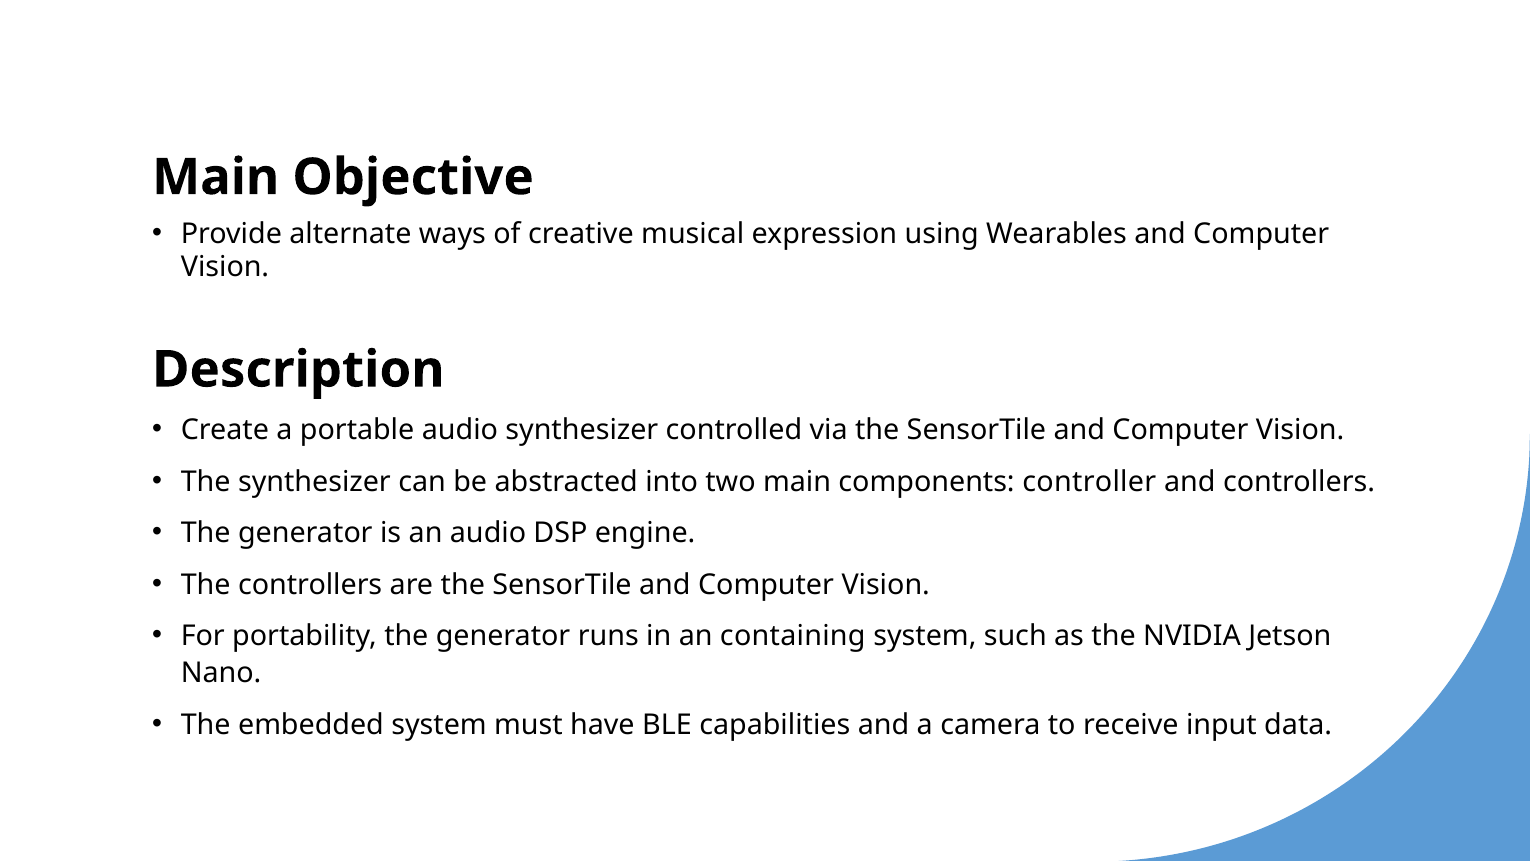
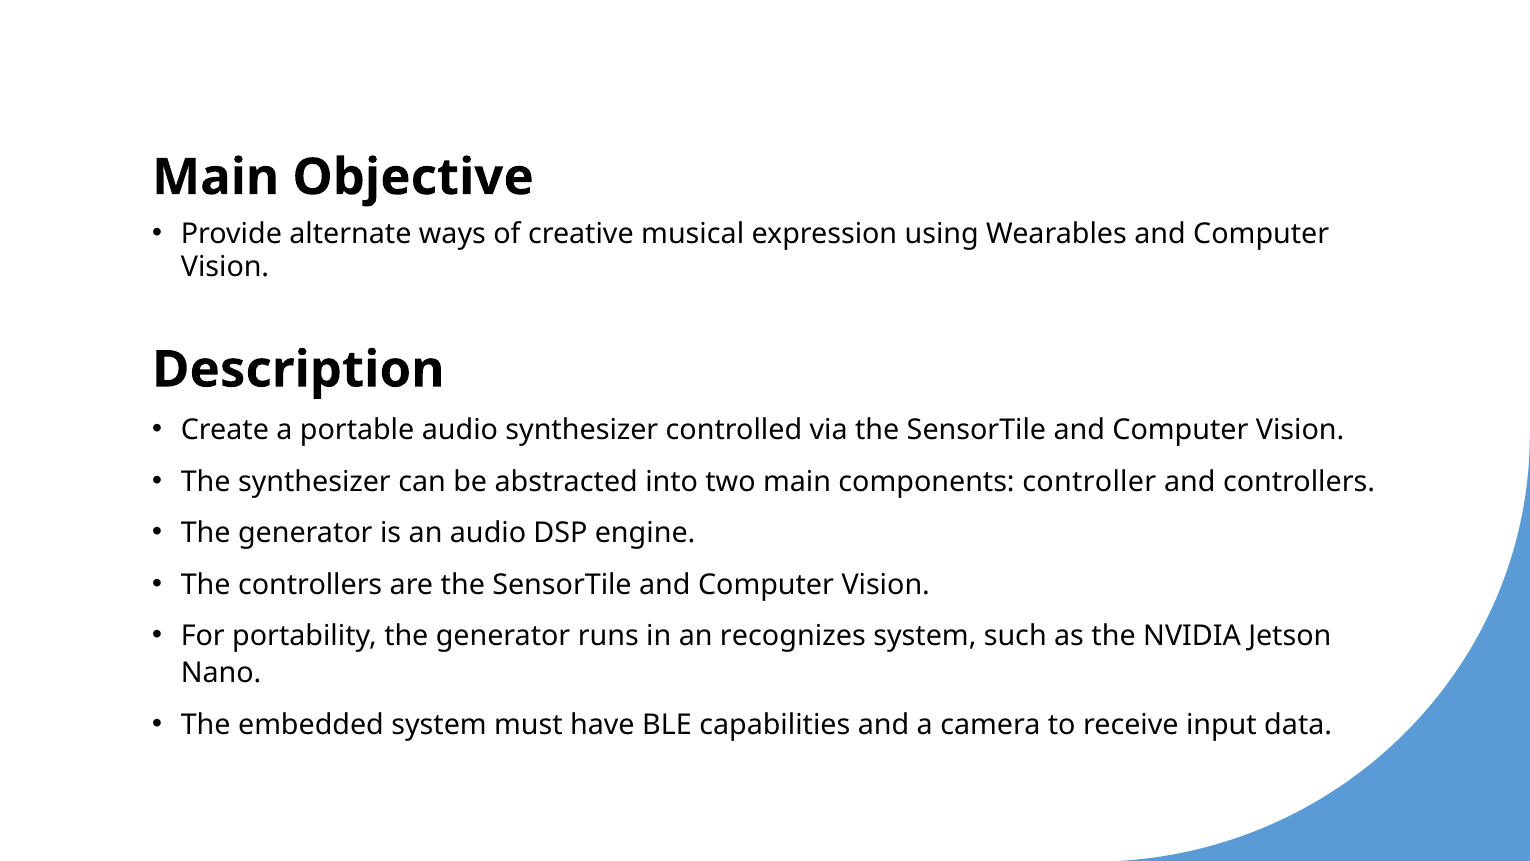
containing: containing -> recognizes
